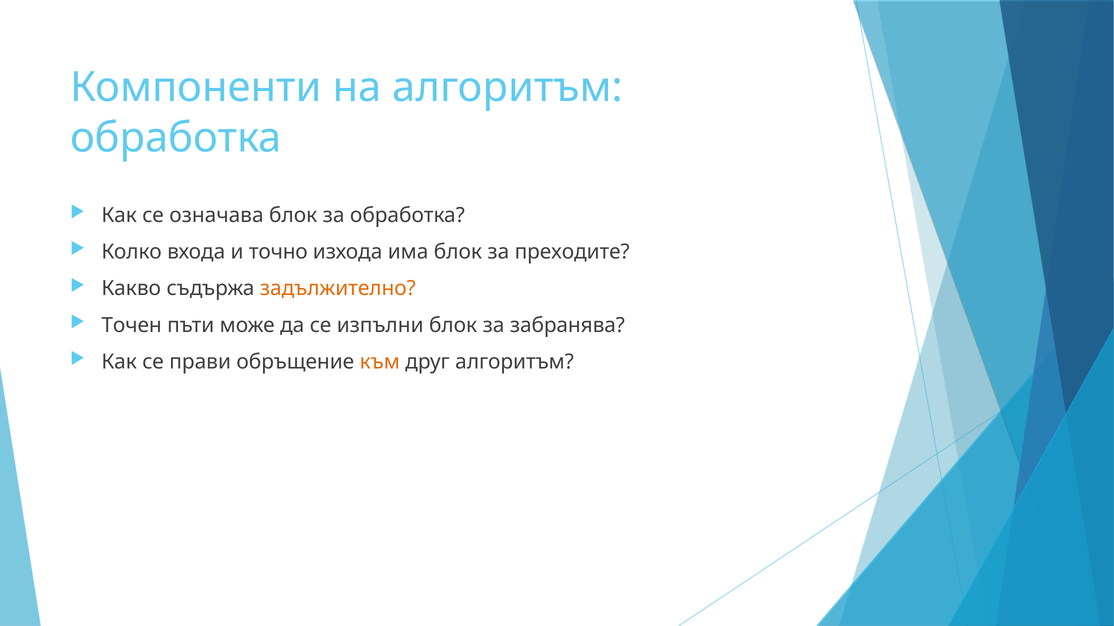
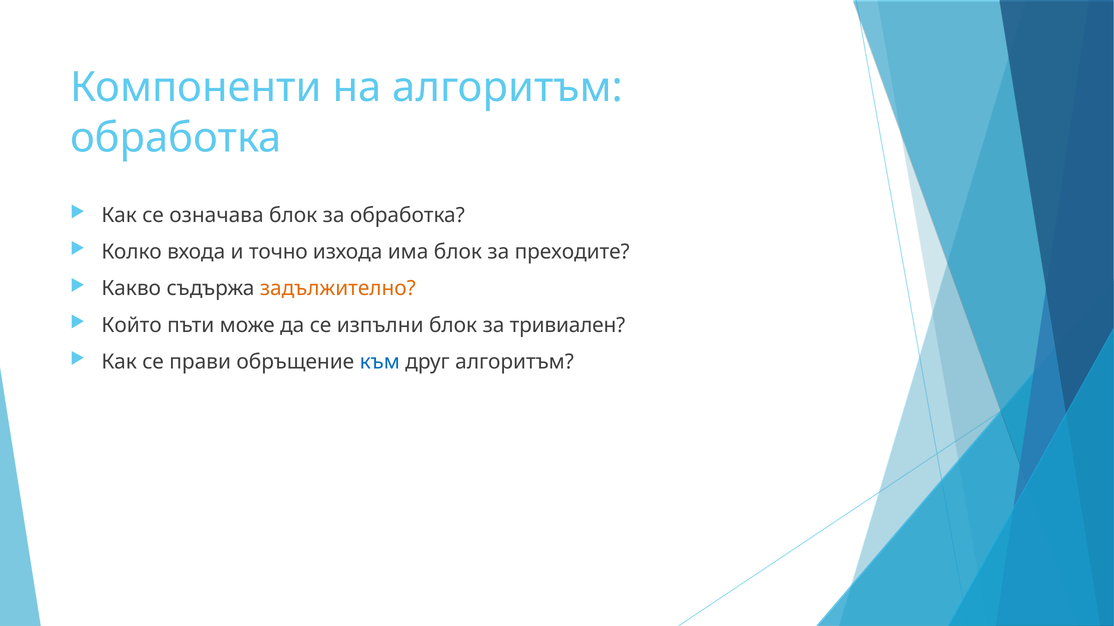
Точен: Точен -> Който
забранява: забранява -> тривиален
към colour: orange -> blue
